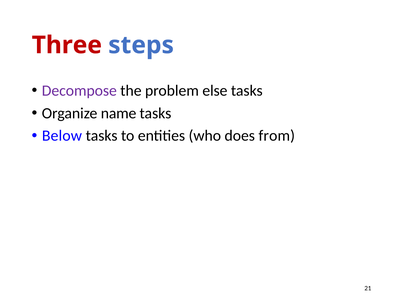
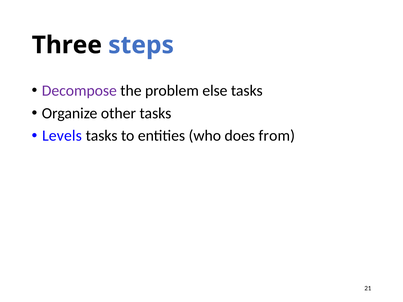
Three colour: red -> black
name: name -> other
Below: Below -> Levels
